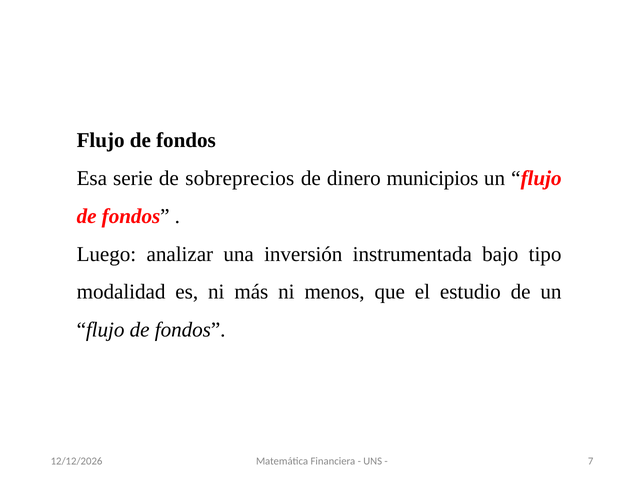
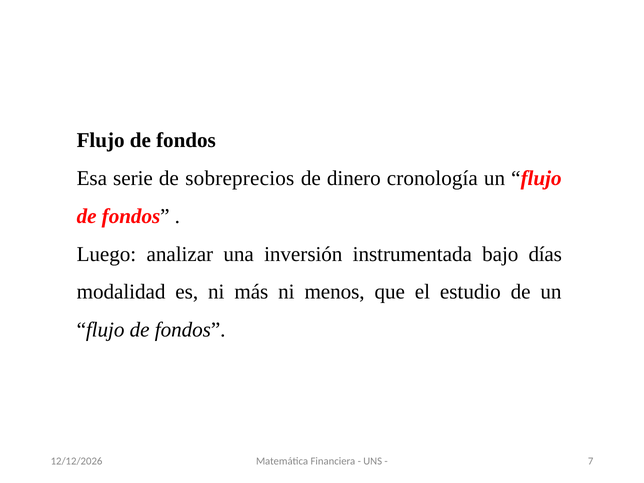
municipios: municipios -> cronología
tipo: tipo -> días
